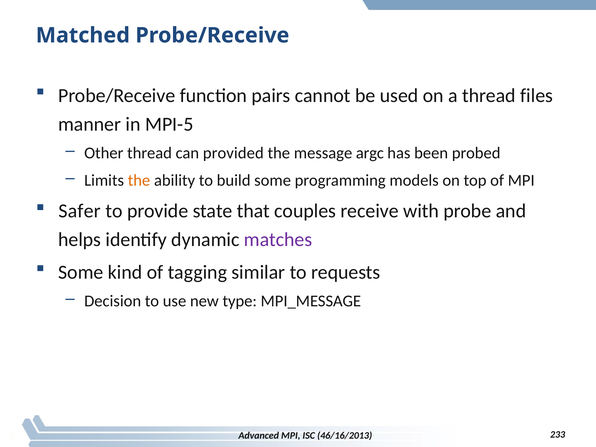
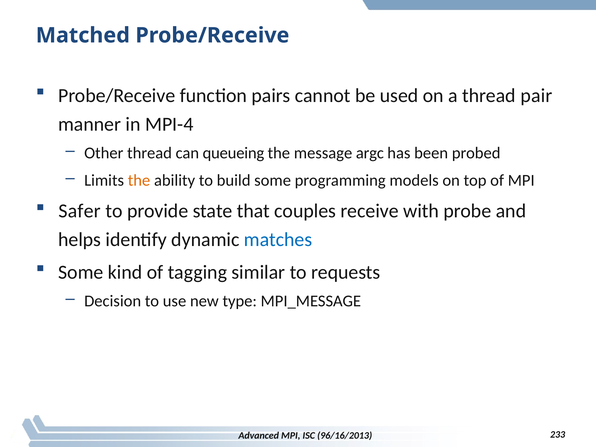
files: files -> pair
MPI-5: MPI-5 -> MPI-4
provided: provided -> queueing
matches colour: purple -> blue
46/16/2013: 46/16/2013 -> 96/16/2013
